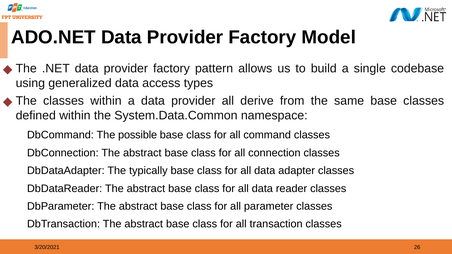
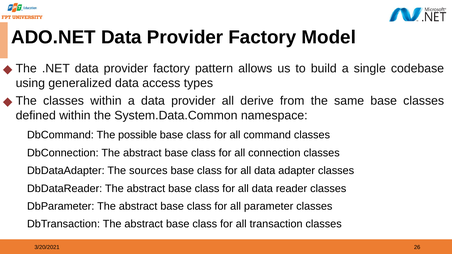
typically: typically -> sources
